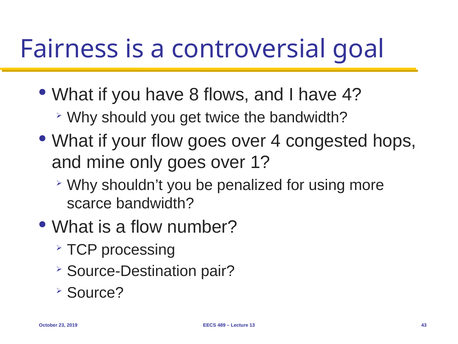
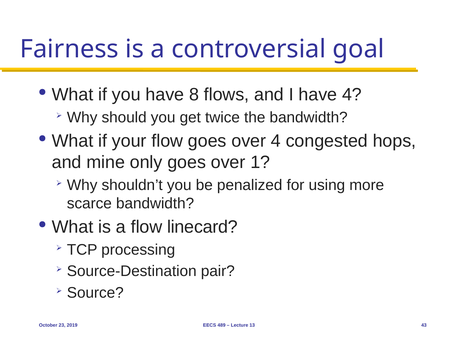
number: number -> linecard
